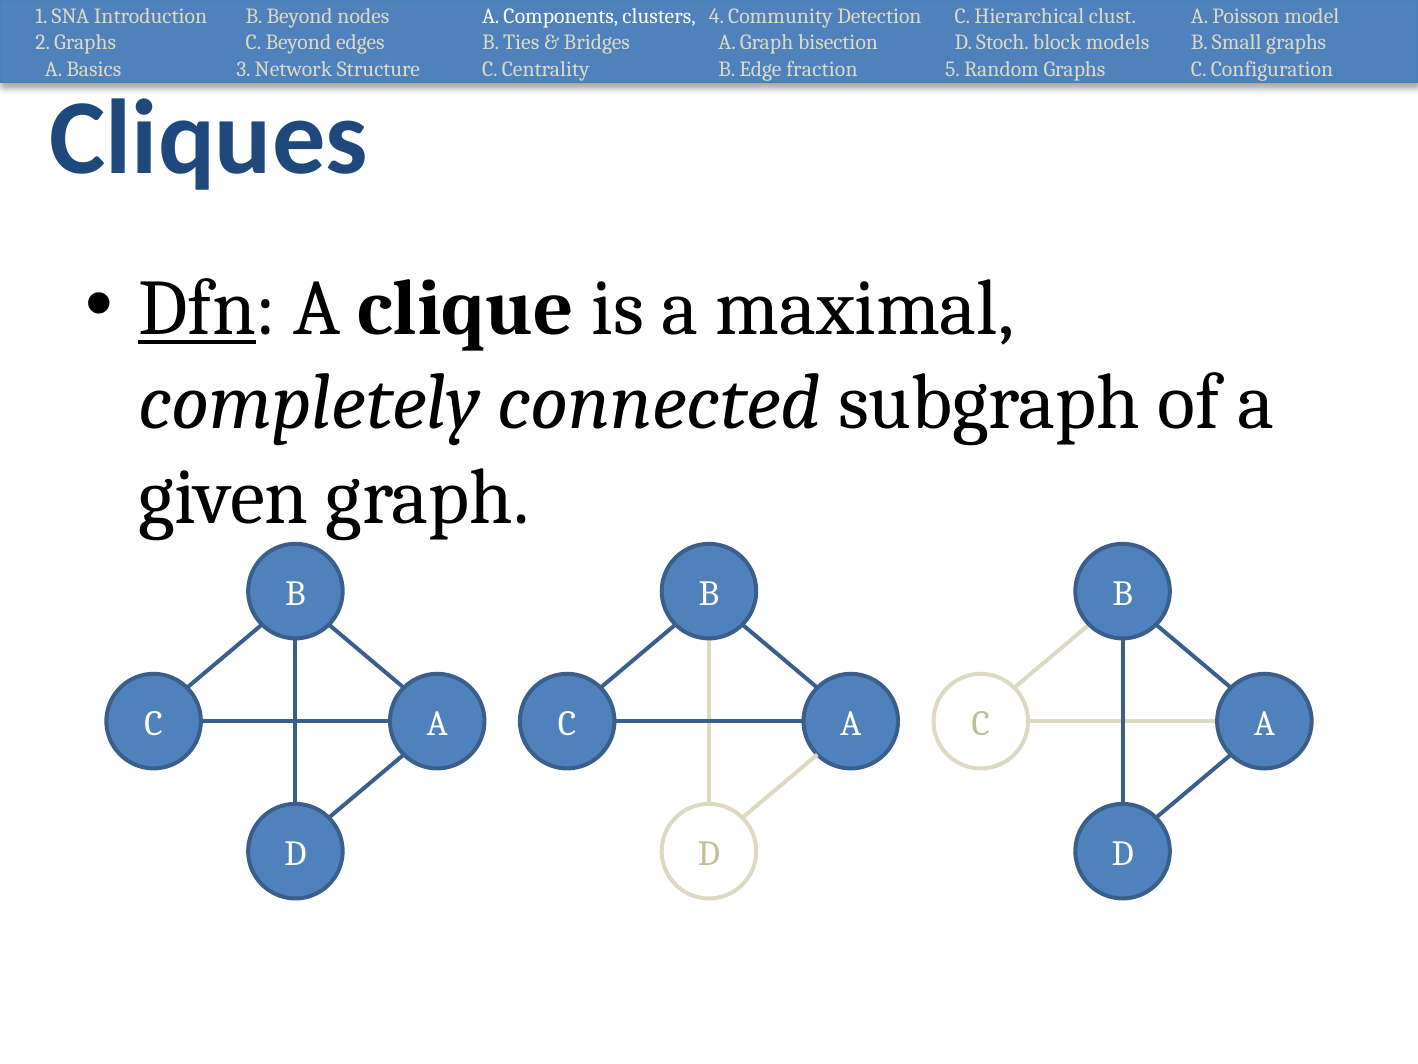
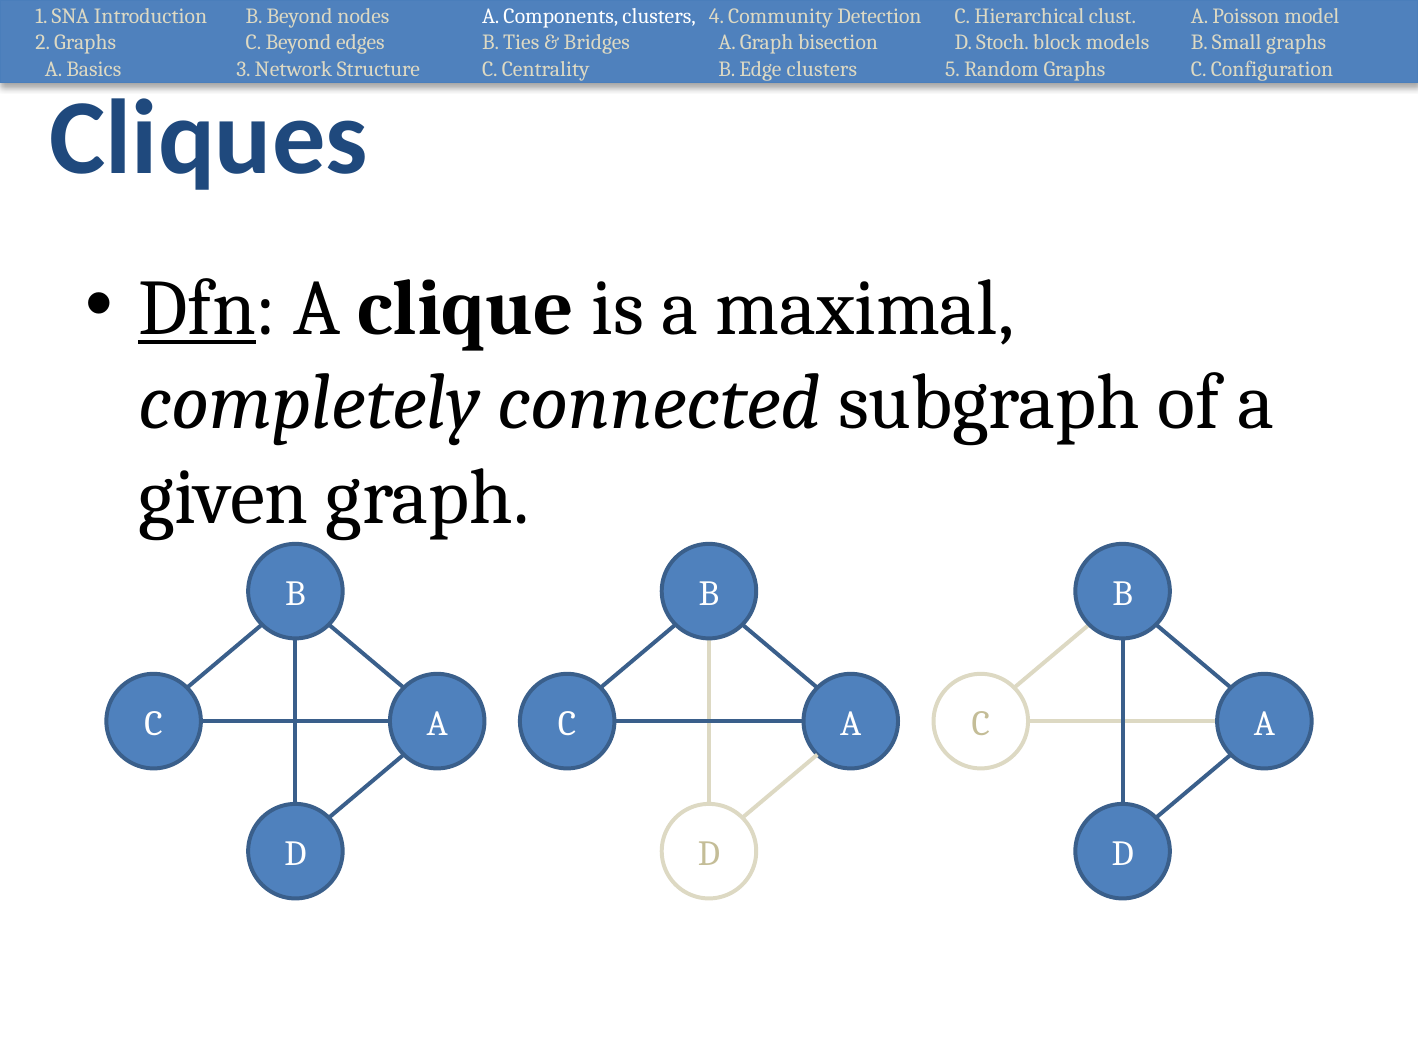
Edge fraction: fraction -> clusters
